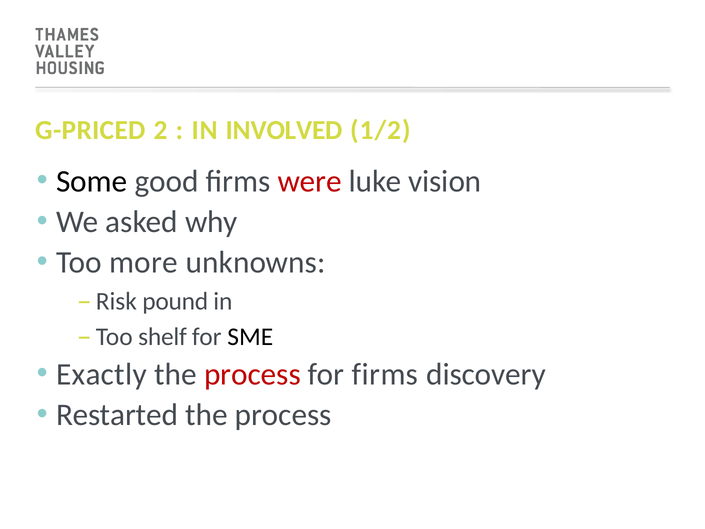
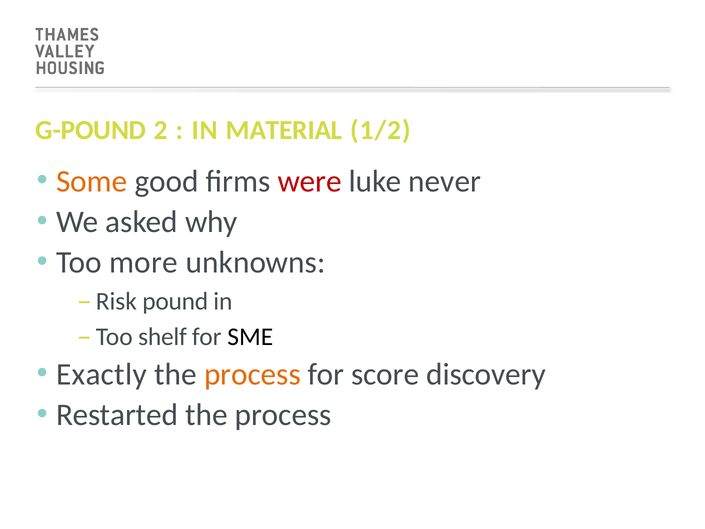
G-PRICED: G-PRICED -> G-POUND
INVOLVED: INVOLVED -> MATERIAL
Some colour: black -> orange
vision: vision -> never
process at (252, 374) colour: red -> orange
for firms: firms -> score
